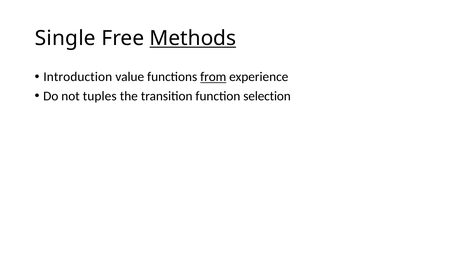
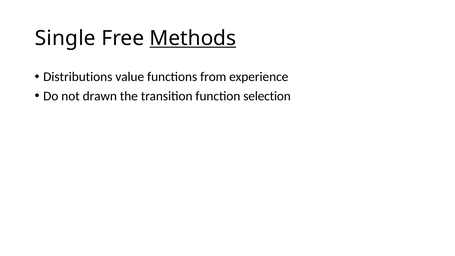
Introduction: Introduction -> Distributions
from underline: present -> none
tuples: tuples -> drawn
